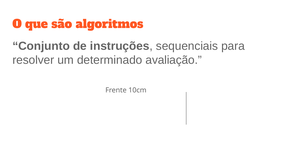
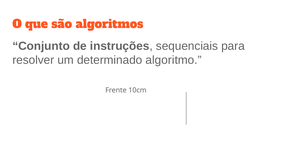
avaliação: avaliação -> algoritmo
